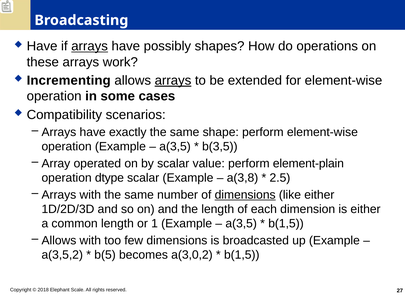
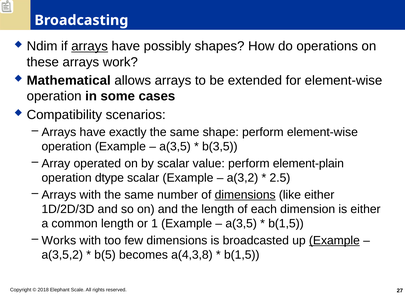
Have at (42, 46): Have -> Ndim
Incrementing: Incrementing -> Mathematical
arrays at (173, 81) underline: present -> none
a(3,8: a(3,8 -> a(3,2
Allows at (59, 241): Allows -> Works
Example at (334, 241) underline: none -> present
a(3,0,2: a(3,0,2 -> a(4,3,8
